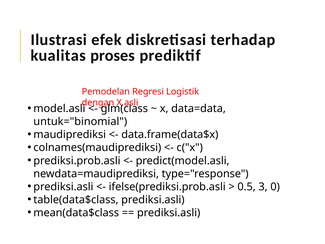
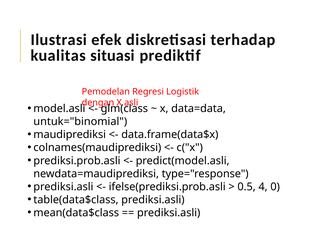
proses: proses -> situasi
3: 3 -> 4
